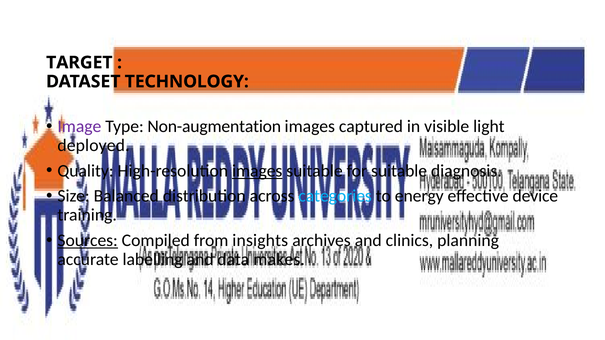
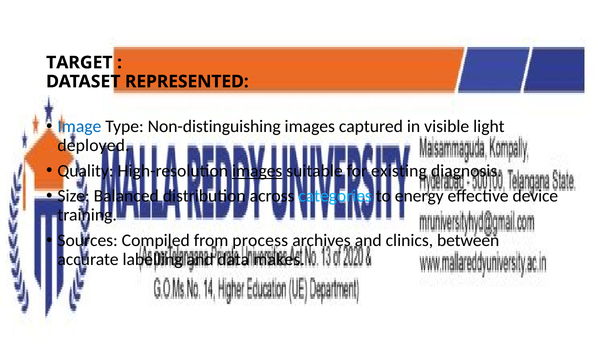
TECHNOLOGY: TECHNOLOGY -> REPRESENTED
Image colour: purple -> blue
Non-augmentation: Non-augmentation -> Non-distinguishing
for suitable: suitable -> existing
Sources underline: present -> none
insights: insights -> process
planning: planning -> between
